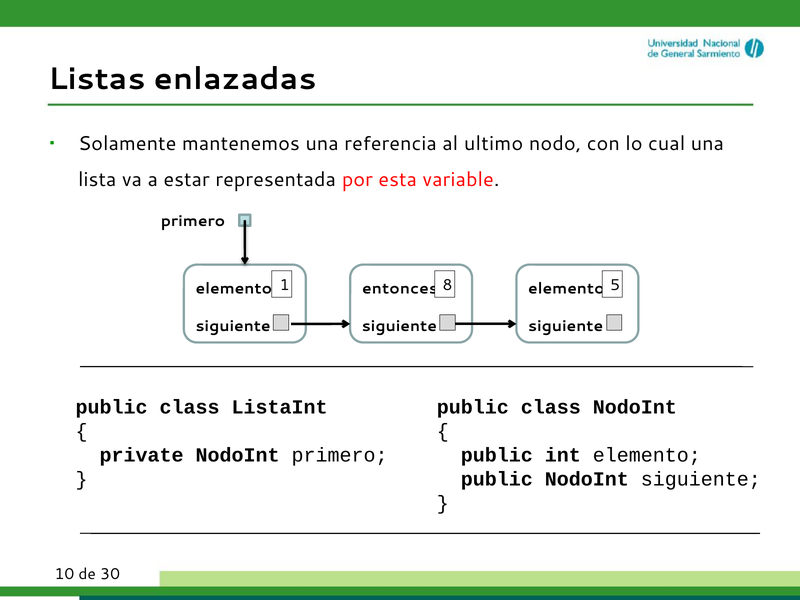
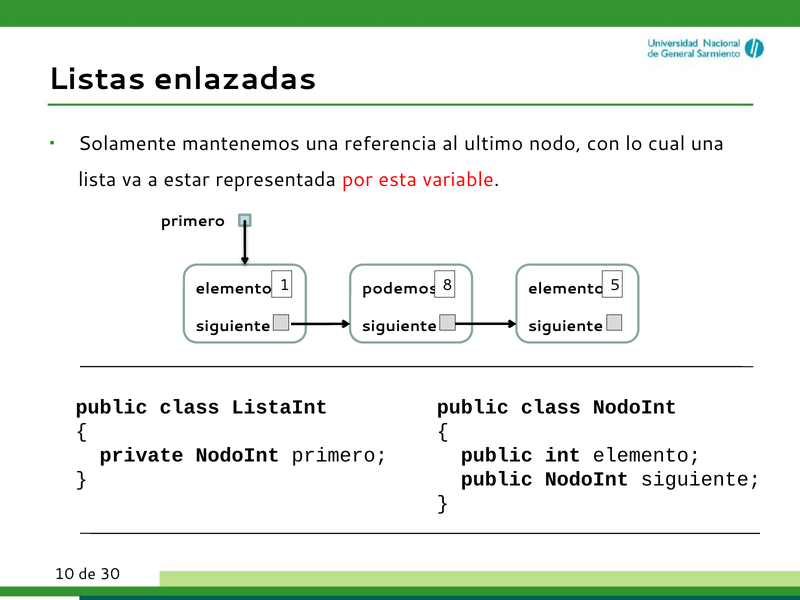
entonces: entonces -> podemos
